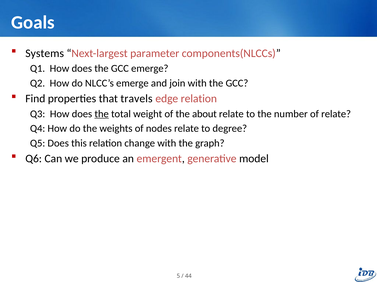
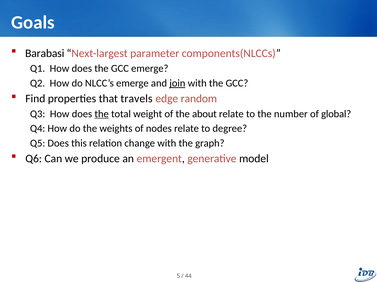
Systems: Systems -> Barabasi
join underline: none -> present
edge relation: relation -> random
of relate: relate -> global
